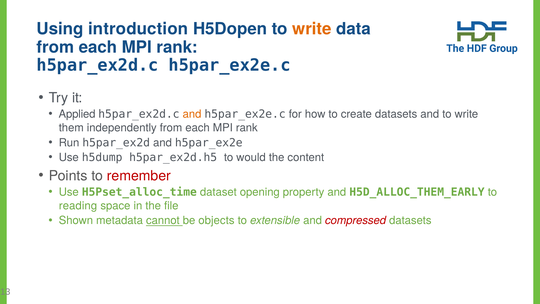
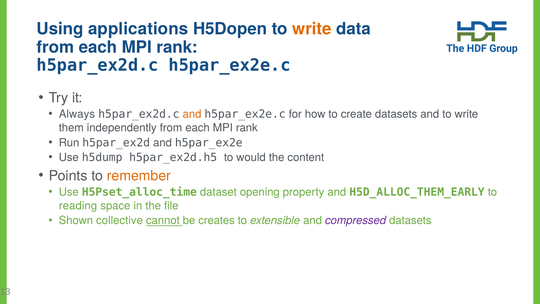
introduction: introduction -> applications
Applied: Applied -> Always
remember colour: red -> orange
metadata: metadata -> collective
objects: objects -> creates
compressed colour: red -> purple
